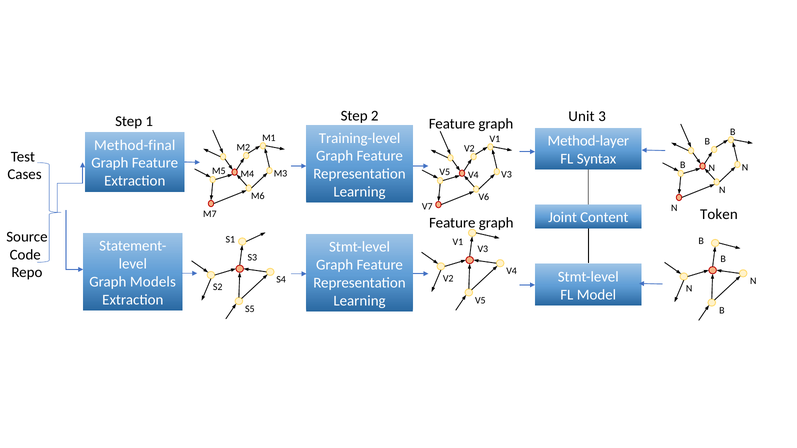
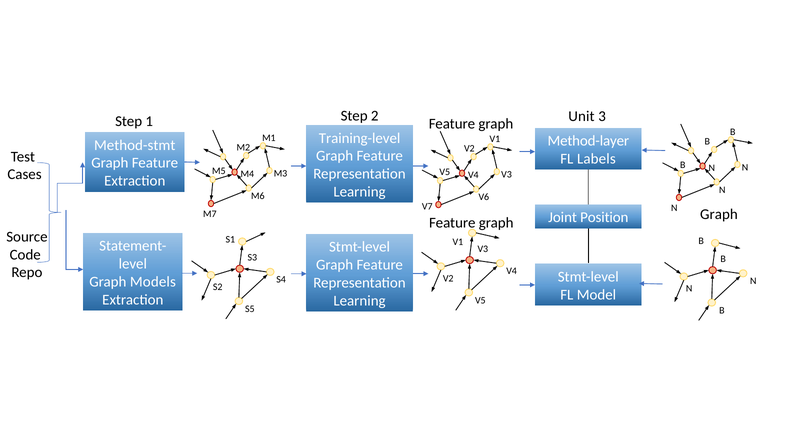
Method-final: Method-final -> Method-stmt
Syntax: Syntax -> Labels
Token at (719, 214): Token -> Graph
Content: Content -> Position
